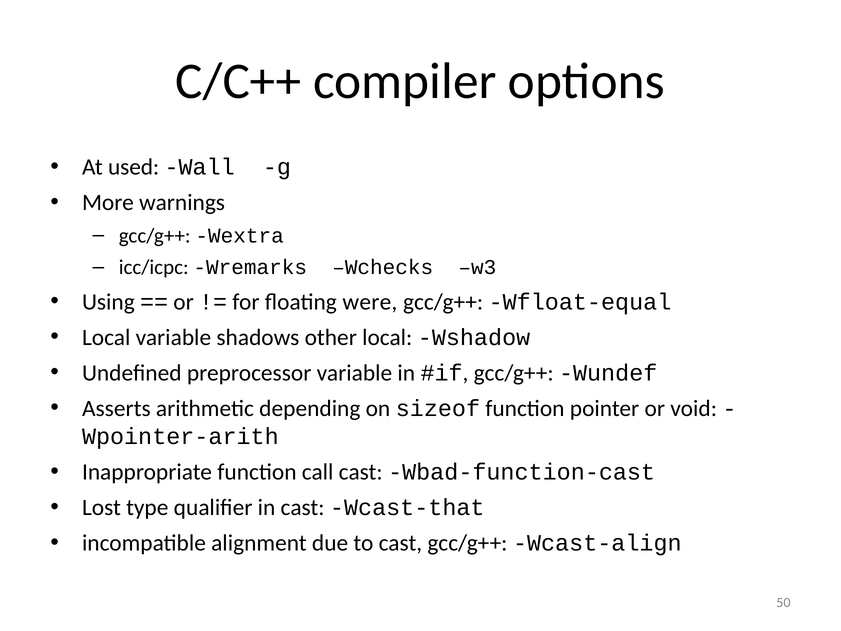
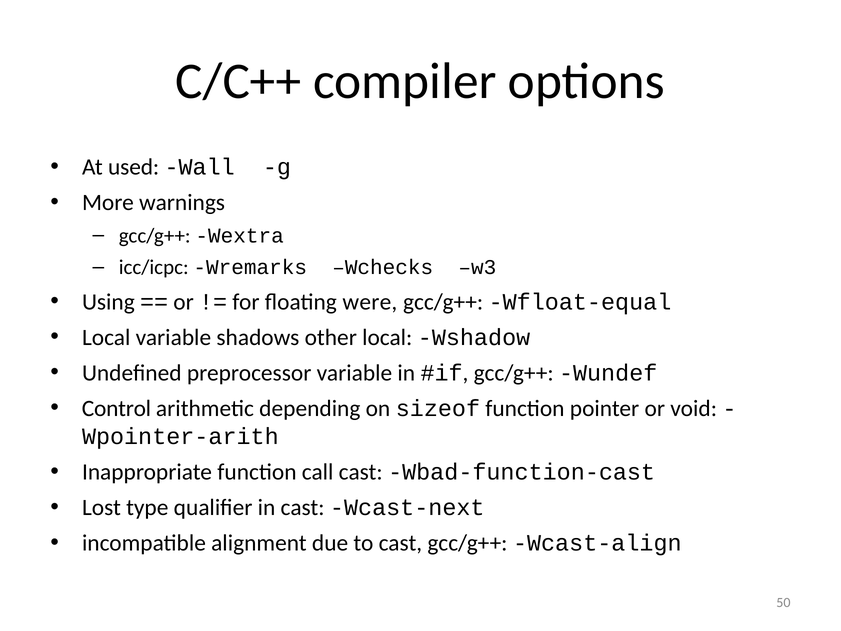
Asserts: Asserts -> Control
Wcast-that: Wcast-that -> Wcast-next
